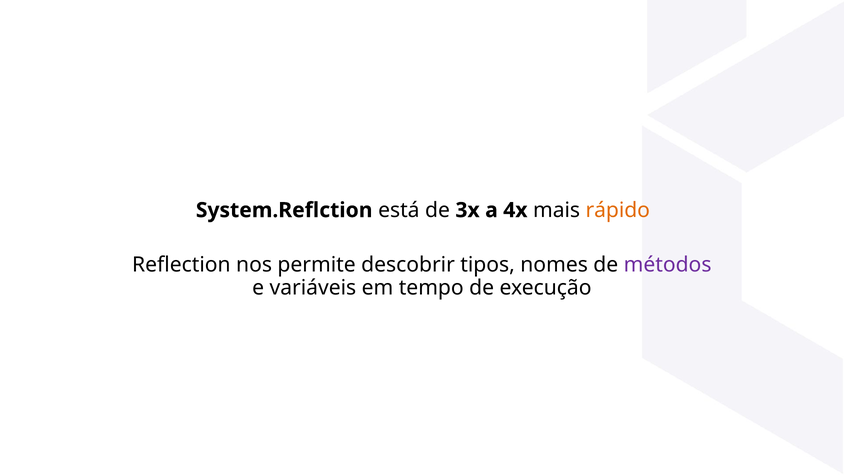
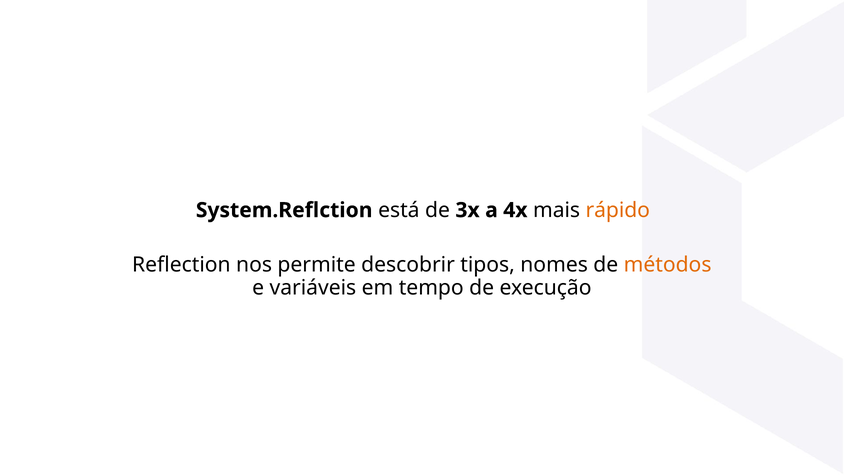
métodos colour: purple -> orange
